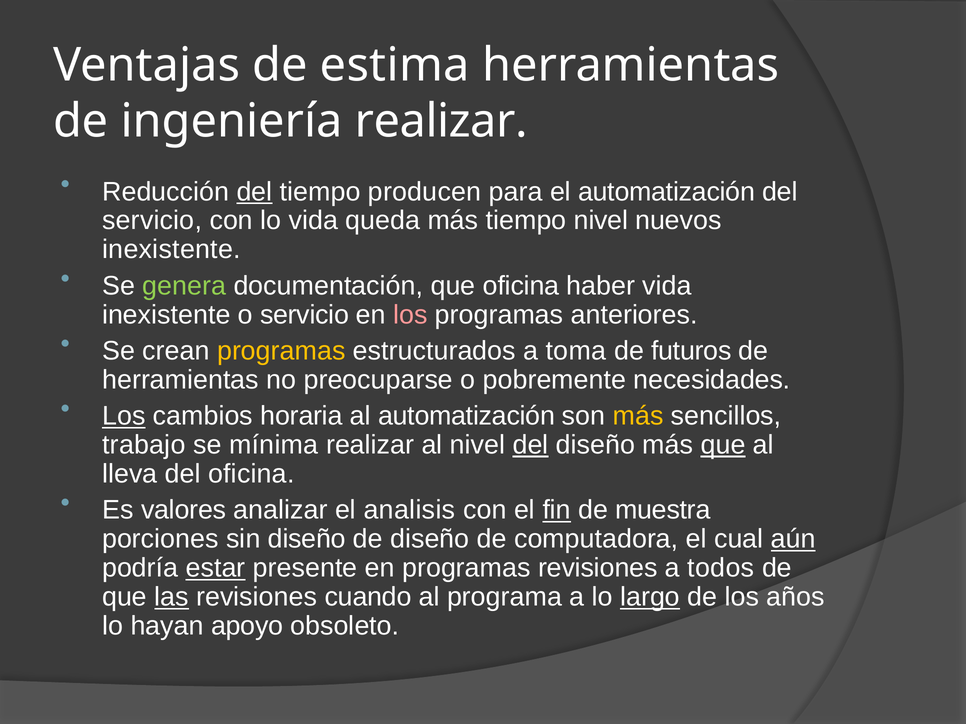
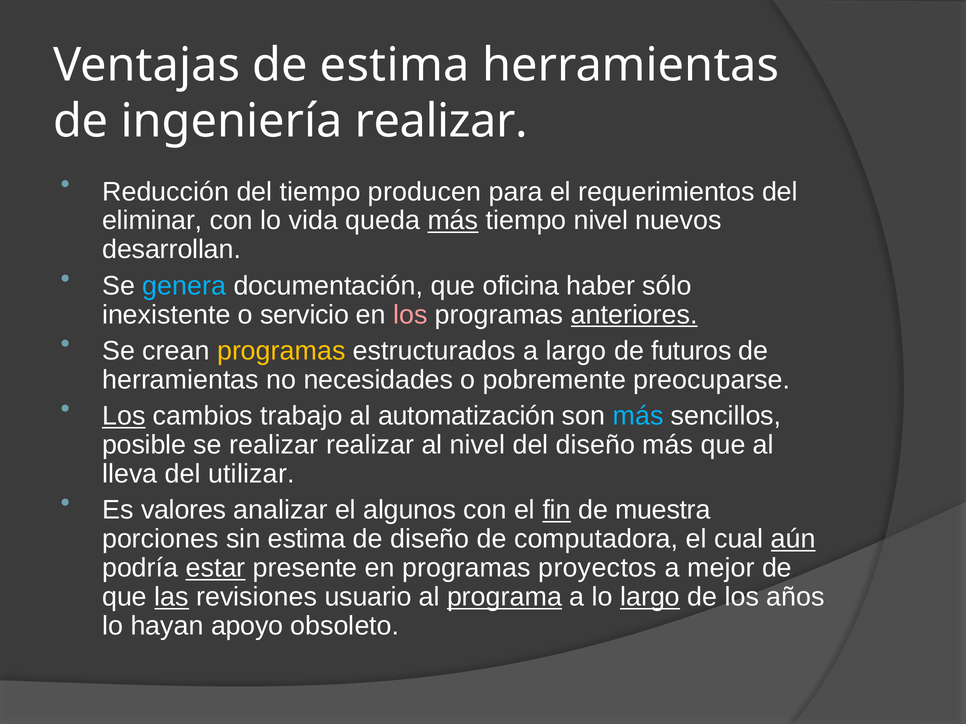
del at (254, 192) underline: present -> none
el automatización: automatización -> requerimientos
servicio at (152, 221): servicio -> eliminar
más at (453, 221) underline: none -> present
inexistente at (171, 250): inexistente -> desarrollan
genera colour: light green -> light blue
haber vida: vida -> sólo
anteriores underline: none -> present
a toma: toma -> largo
preocuparse: preocuparse -> necesidades
necesidades: necesidades -> preocuparse
horaria: horaria -> trabajo
más at (638, 416) colour: yellow -> light blue
trabajo: trabajo -> posible
se mínima: mínima -> realizar
del at (531, 445) underline: present -> none
que at (723, 445) underline: present -> none
del oficina: oficina -> utilizar
analisis: analisis -> algunos
sin diseño: diseño -> estima
programas revisiones: revisiones -> proyectos
todos: todos -> mejor
cuando: cuando -> usuario
programa underline: none -> present
